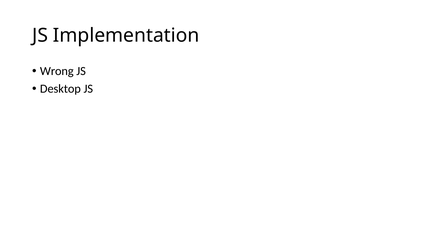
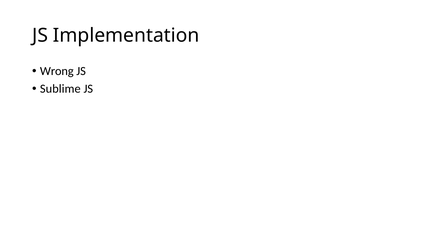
Desktop: Desktop -> Sublime
